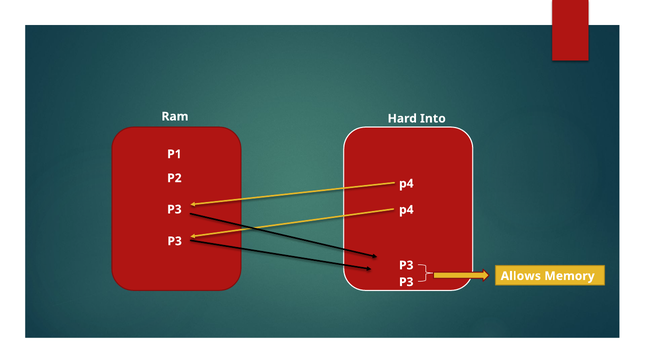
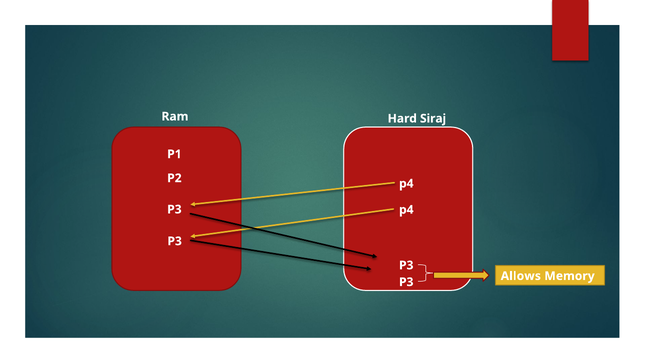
Into: Into -> Siraj
